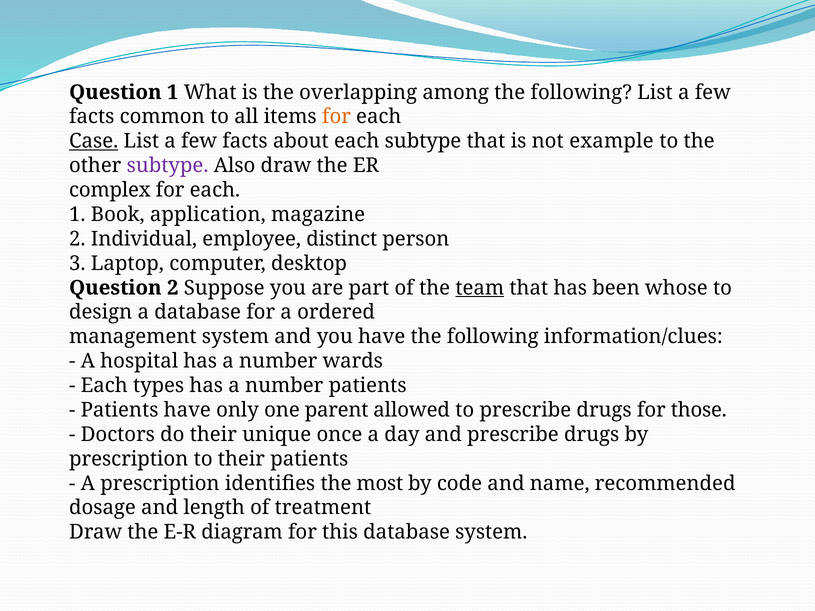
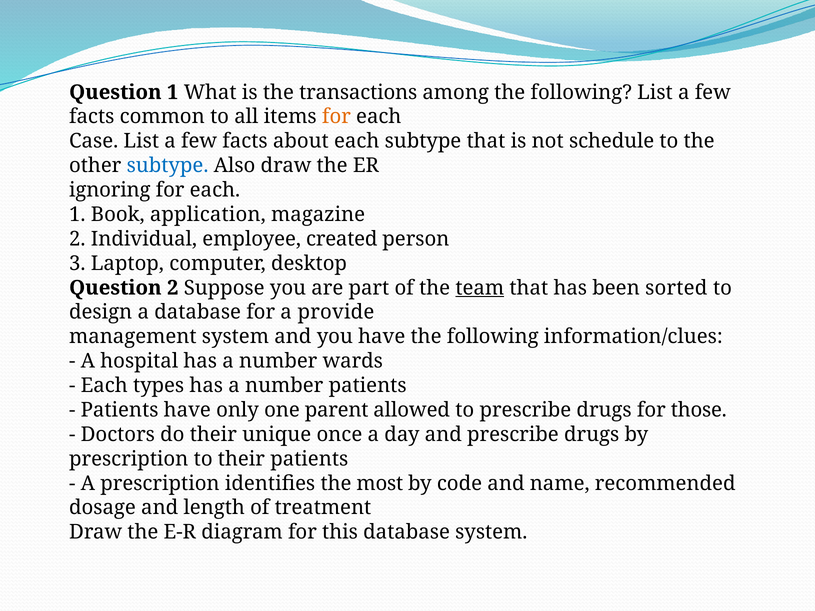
overlapping: overlapping -> transactions
Case underline: present -> none
example: example -> schedule
subtype at (168, 166) colour: purple -> blue
complex: complex -> ignoring
distinct: distinct -> created
whose: whose -> sorted
ordered: ordered -> provide
